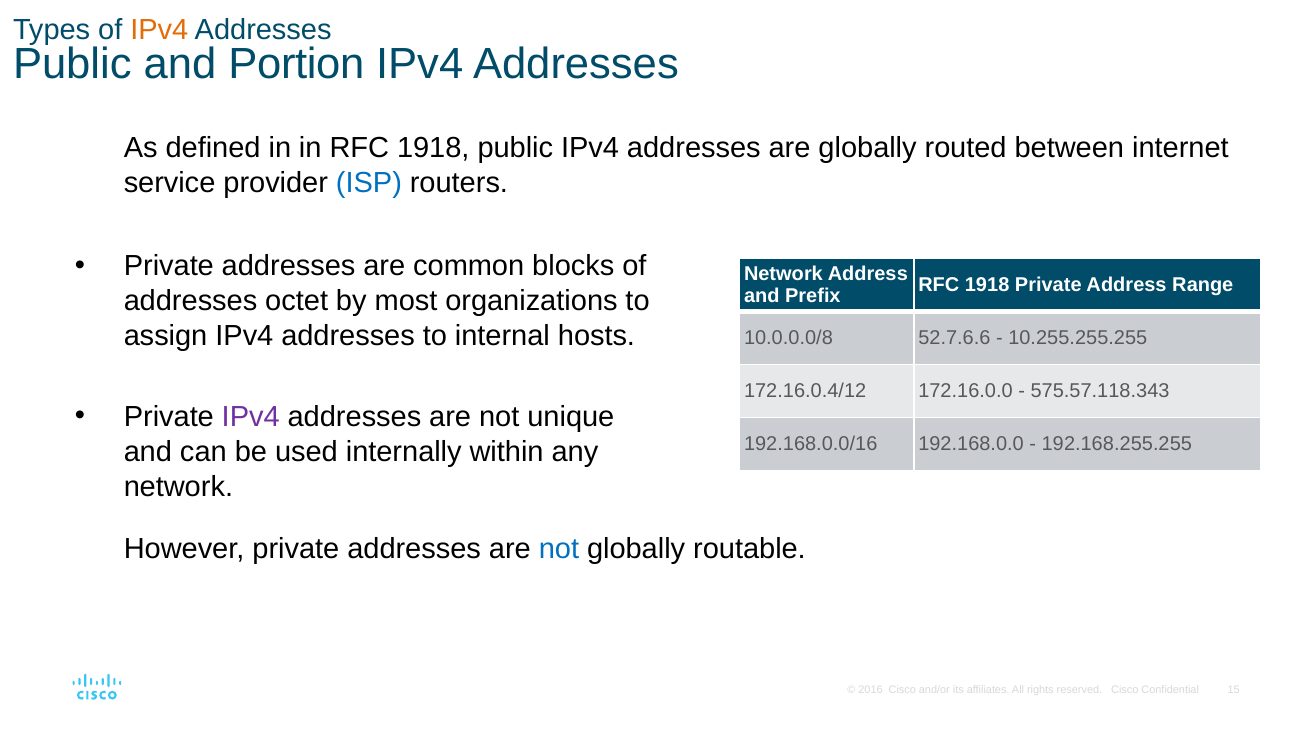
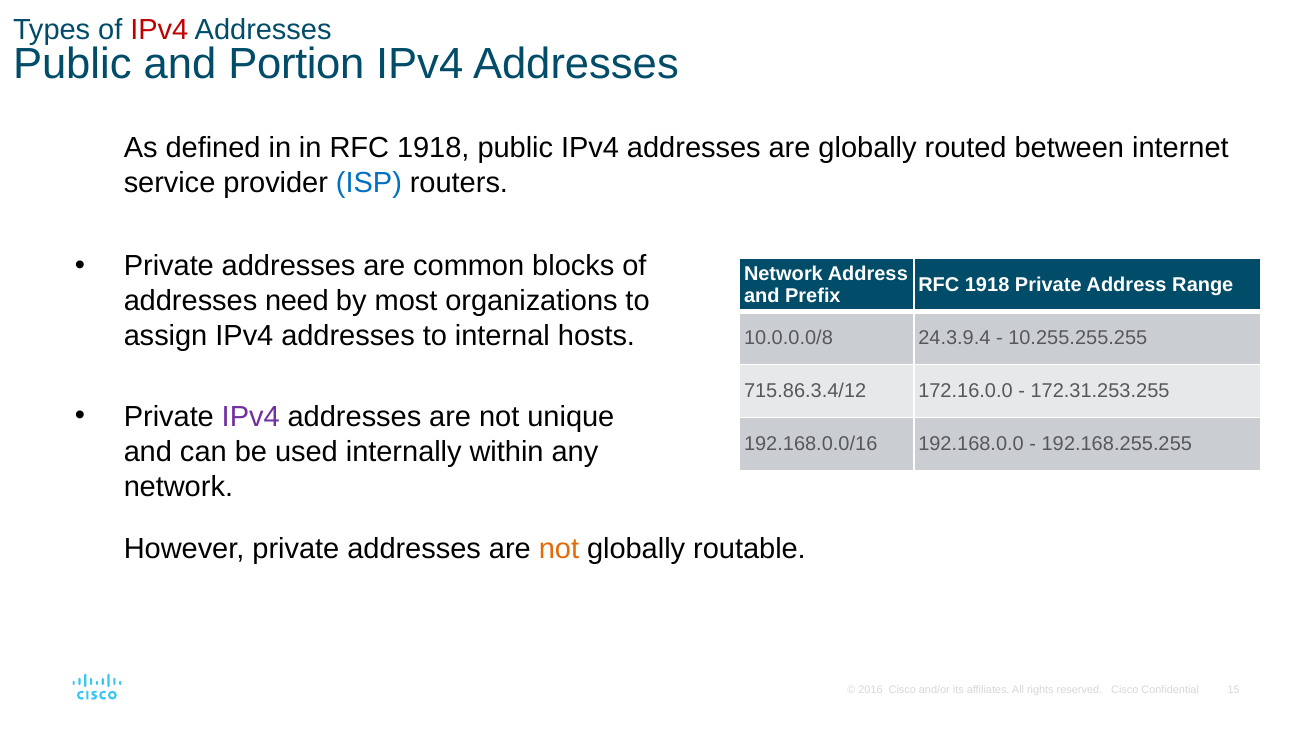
IPv4 at (159, 30) colour: orange -> red
octet: octet -> need
52.7.6.6: 52.7.6.6 -> 24.3.9.4
172.16.0.4/12: 172.16.0.4/12 -> 715.86.3.4/12
575.57.118.343: 575.57.118.343 -> 172.31.253.255
not at (559, 549) colour: blue -> orange
